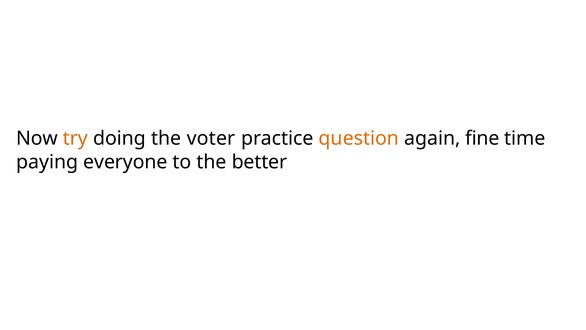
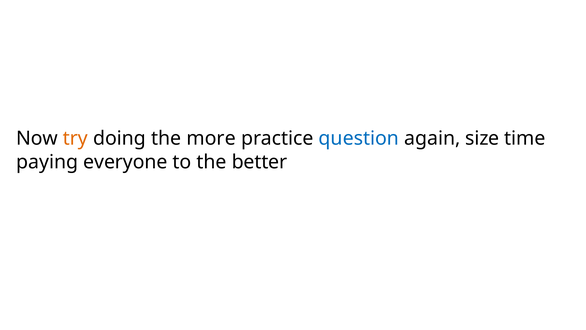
voter: voter -> more
question colour: orange -> blue
fine: fine -> size
